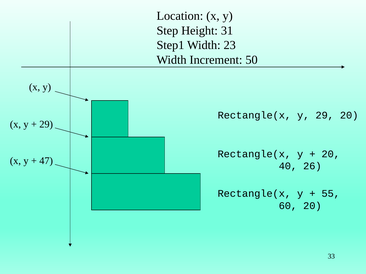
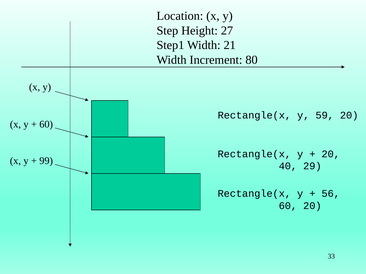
31: 31 -> 27
23: 23 -> 21
50: 50 -> 80
y 29: 29 -> 59
29 at (46, 125): 29 -> 60
47: 47 -> 99
26: 26 -> 29
55: 55 -> 56
